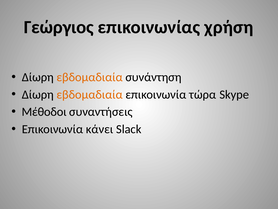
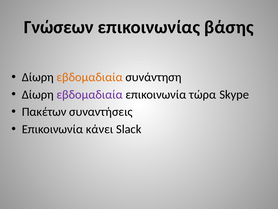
Γεώργιος: Γεώργιος -> Γνώσεων
χρήση: χρήση -> βάσης
εβδομαδιαία at (90, 94) colour: orange -> purple
Μέθοδοι: Μέθοδοι -> Πακέτων
